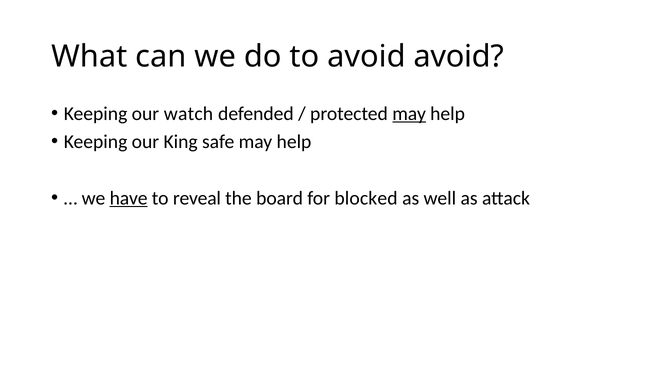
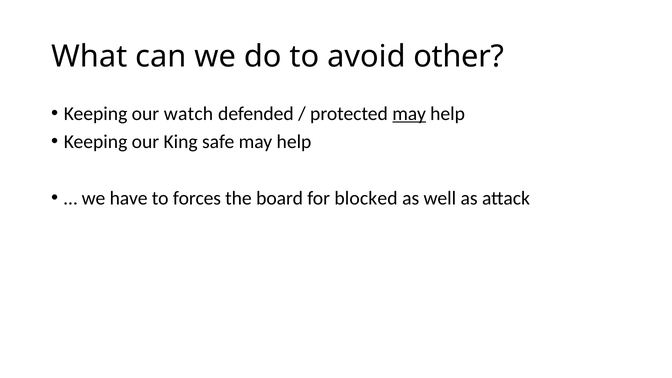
avoid avoid: avoid -> other
have underline: present -> none
reveal: reveal -> forces
